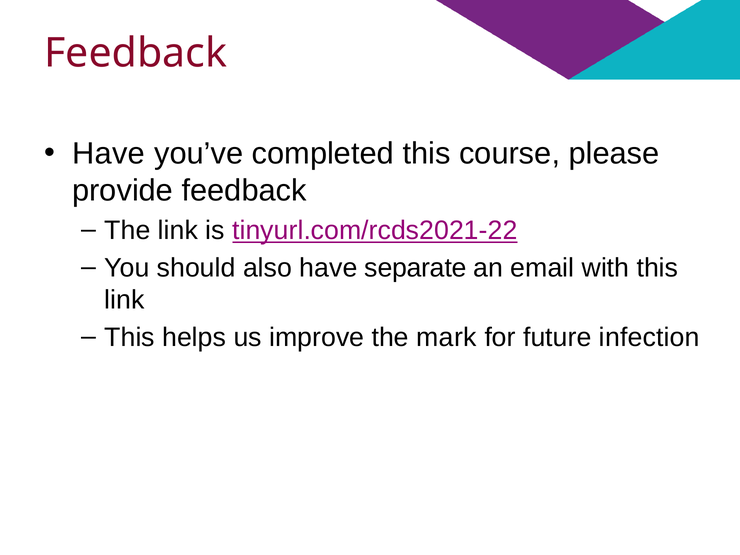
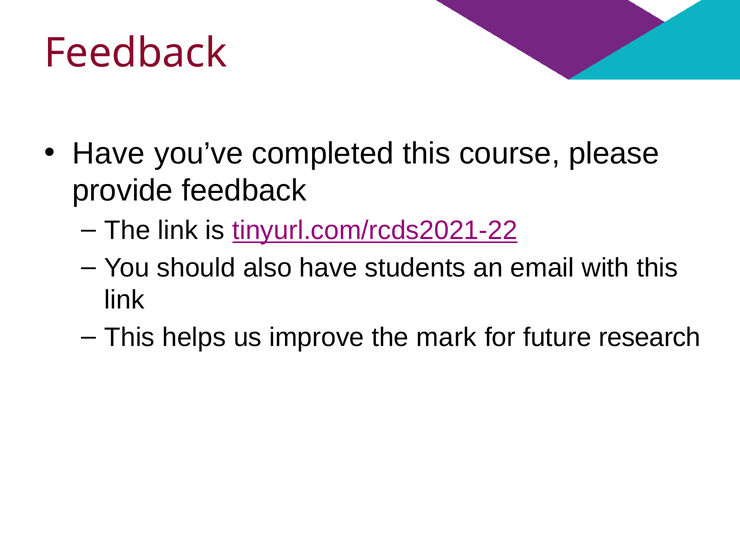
separate: separate -> students
infection: infection -> research
